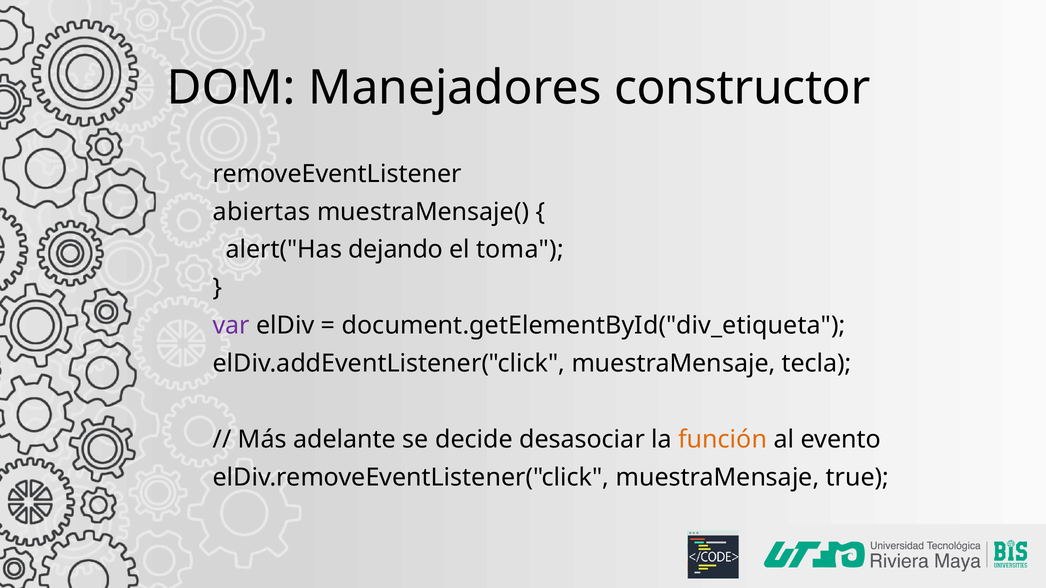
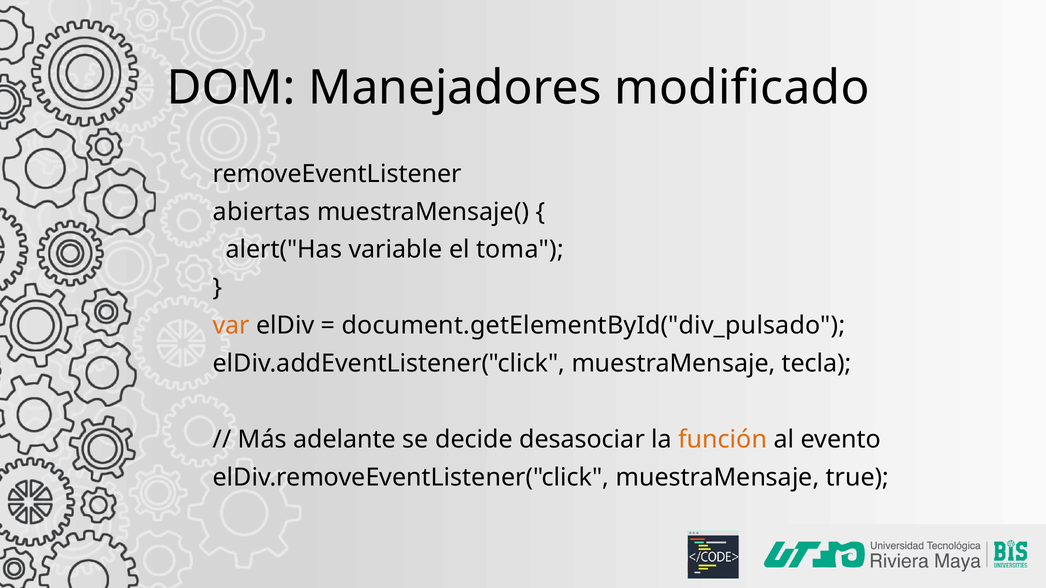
constructor: constructor -> modificado
dejando: dejando -> variable
var colour: purple -> orange
document.getElementById("div_etiqueta: document.getElementById("div_etiqueta -> document.getElementById("div_pulsado
